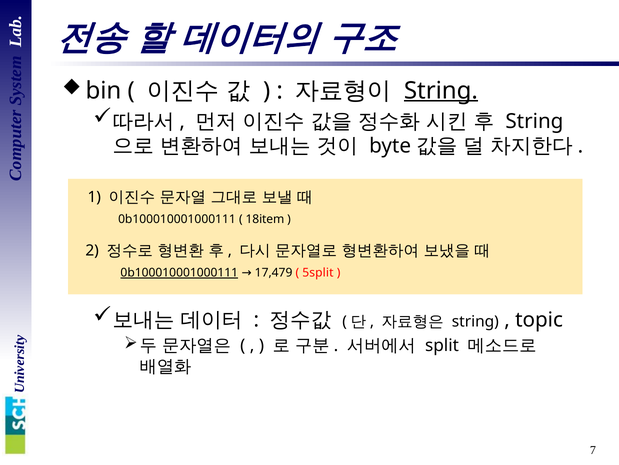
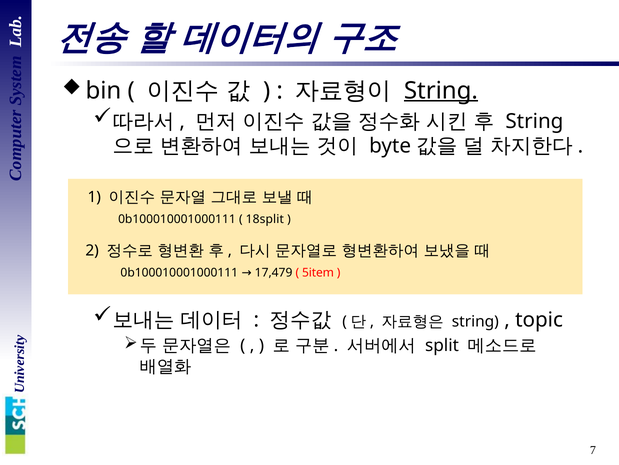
18item: 18item -> 18split
5split: 5split -> 5item
0b100010001000111 at (179, 272) underline: present -> none
